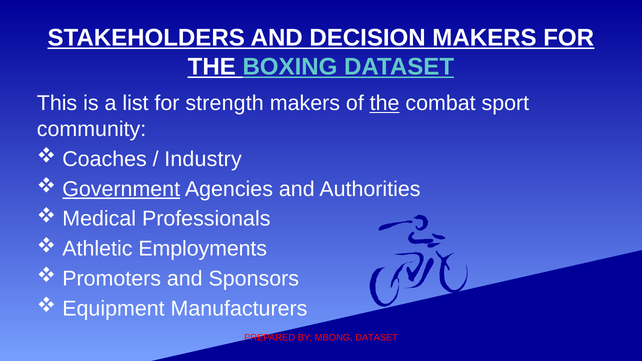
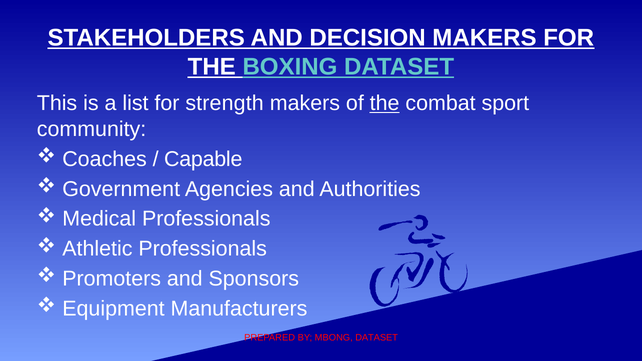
Industry: Industry -> Capable
Government underline: present -> none
Athletic Employments: Employments -> Professionals
